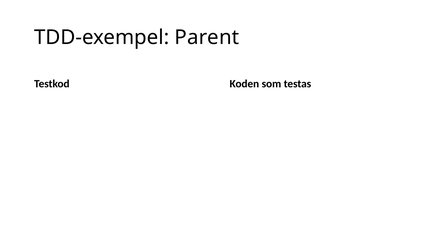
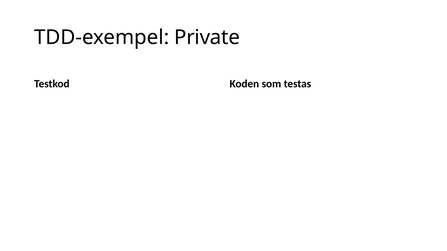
Parent: Parent -> Private
